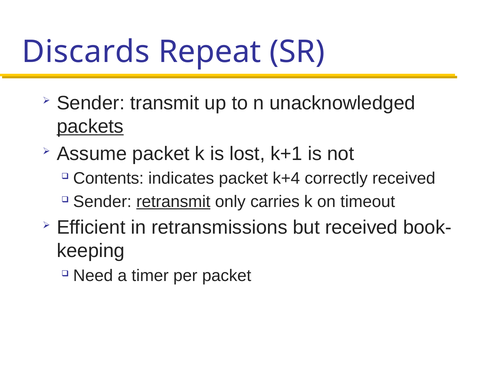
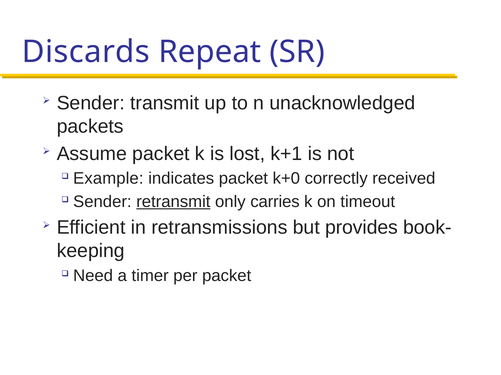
packets underline: present -> none
Contents: Contents -> Example
k+4: k+4 -> k+0
but received: received -> provides
